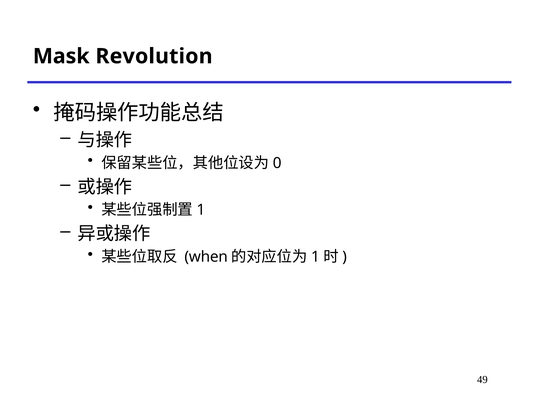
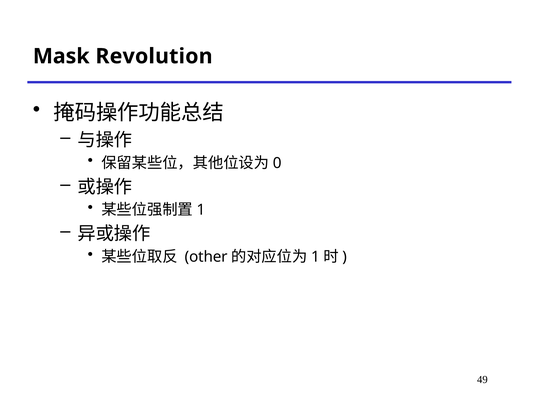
when: when -> other
